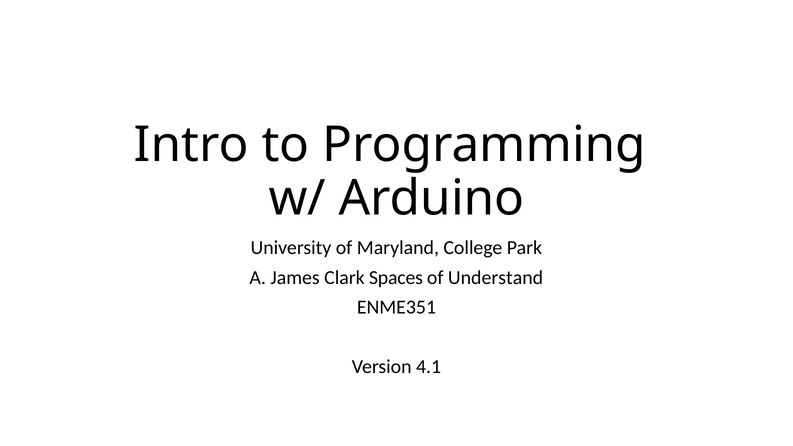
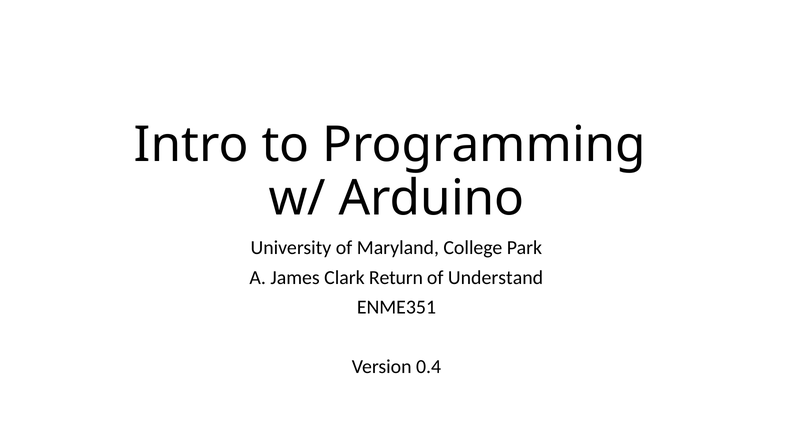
Spaces: Spaces -> Return
4.1: 4.1 -> 0.4
